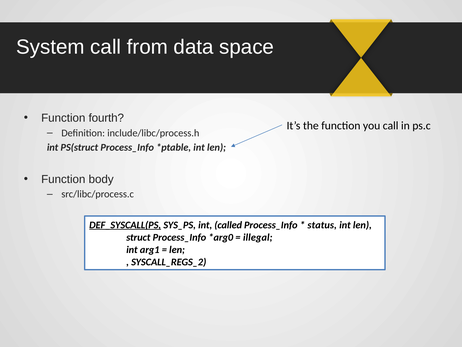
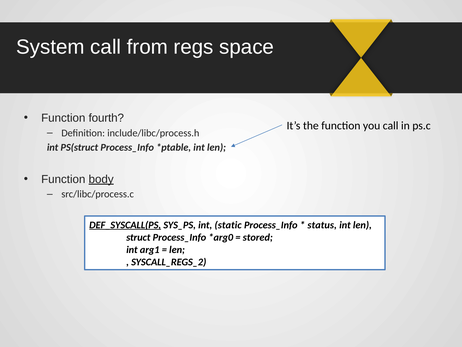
data: data -> regs
body underline: none -> present
called: called -> static
illegal: illegal -> stored
